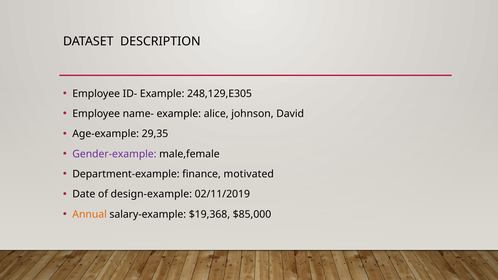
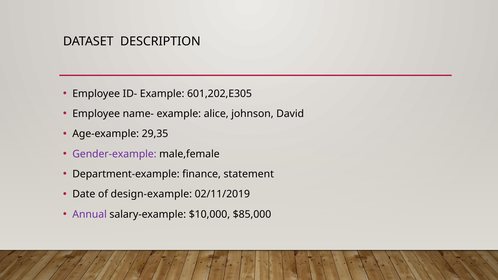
248,129,E305: 248,129,E305 -> 601,202,E305
motivated: motivated -> statement
Annual colour: orange -> purple
$19,368: $19,368 -> $10,000
